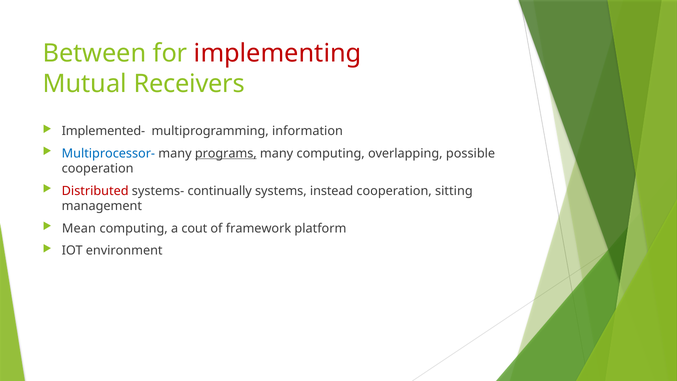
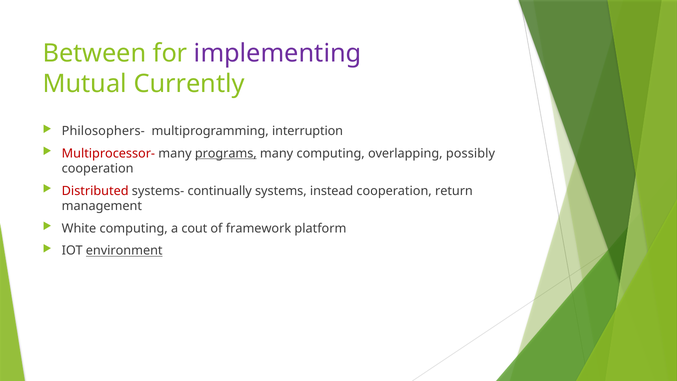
implementing colour: red -> purple
Receivers: Receivers -> Currently
Implemented-: Implemented- -> Philosophers-
information: information -> interruption
Multiprocessor- colour: blue -> red
possible: possible -> possibly
sitting: sitting -> return
Mean: Mean -> White
environment underline: none -> present
